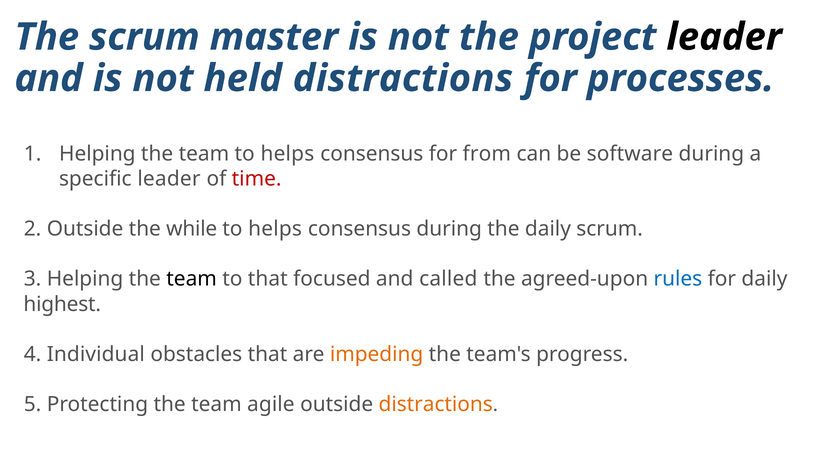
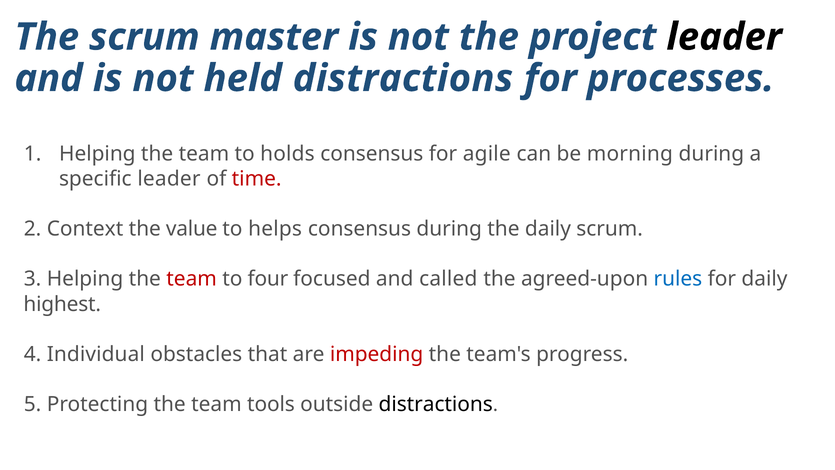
team to helps: helps -> holds
from: from -> agile
software: software -> morning
2 Outside: Outside -> Context
while: while -> value
team at (192, 279) colour: black -> red
to that: that -> four
impeding colour: orange -> red
agile: agile -> tools
distractions at (436, 404) colour: orange -> black
